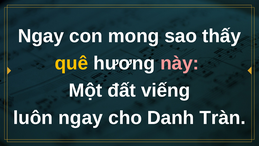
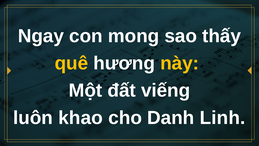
này colour: pink -> yellow
luôn ngay: ngay -> khao
Tràn: Tràn -> Linh
